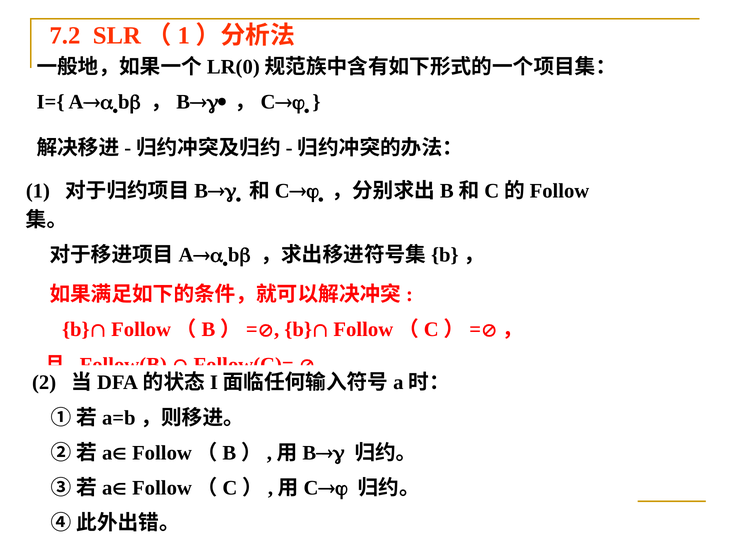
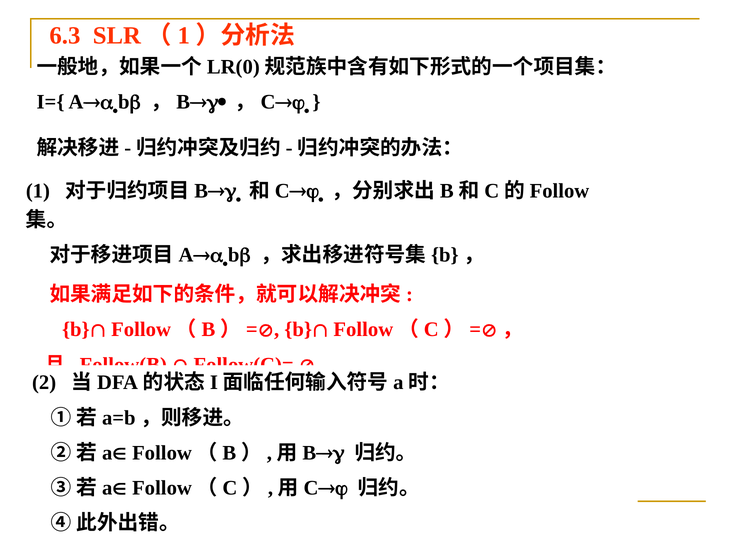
7.2: 7.2 -> 6.3
